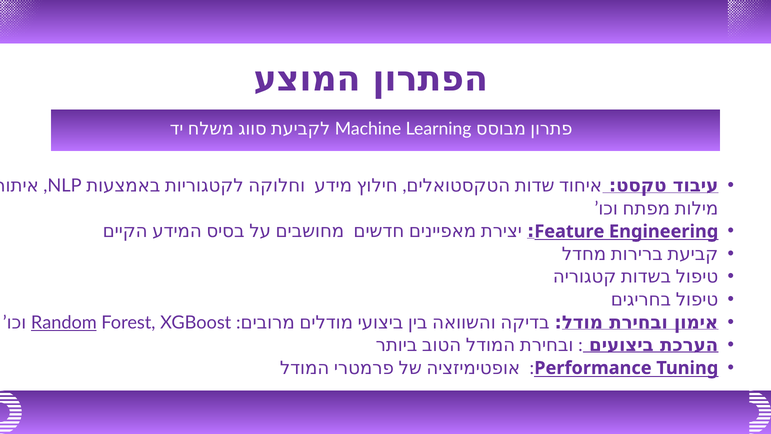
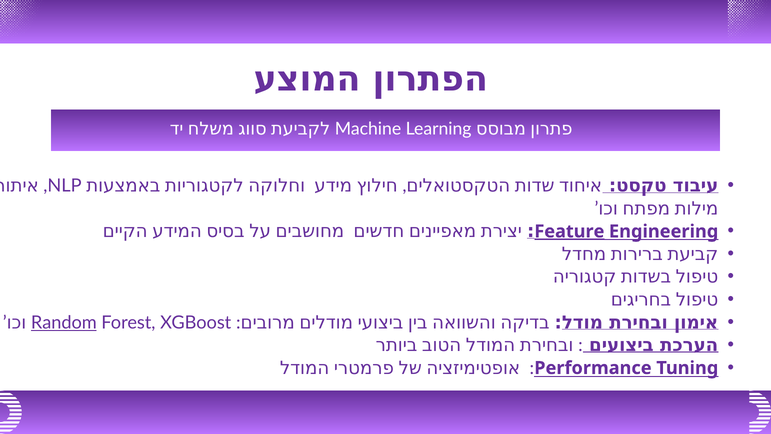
Feature underline: none -> present
